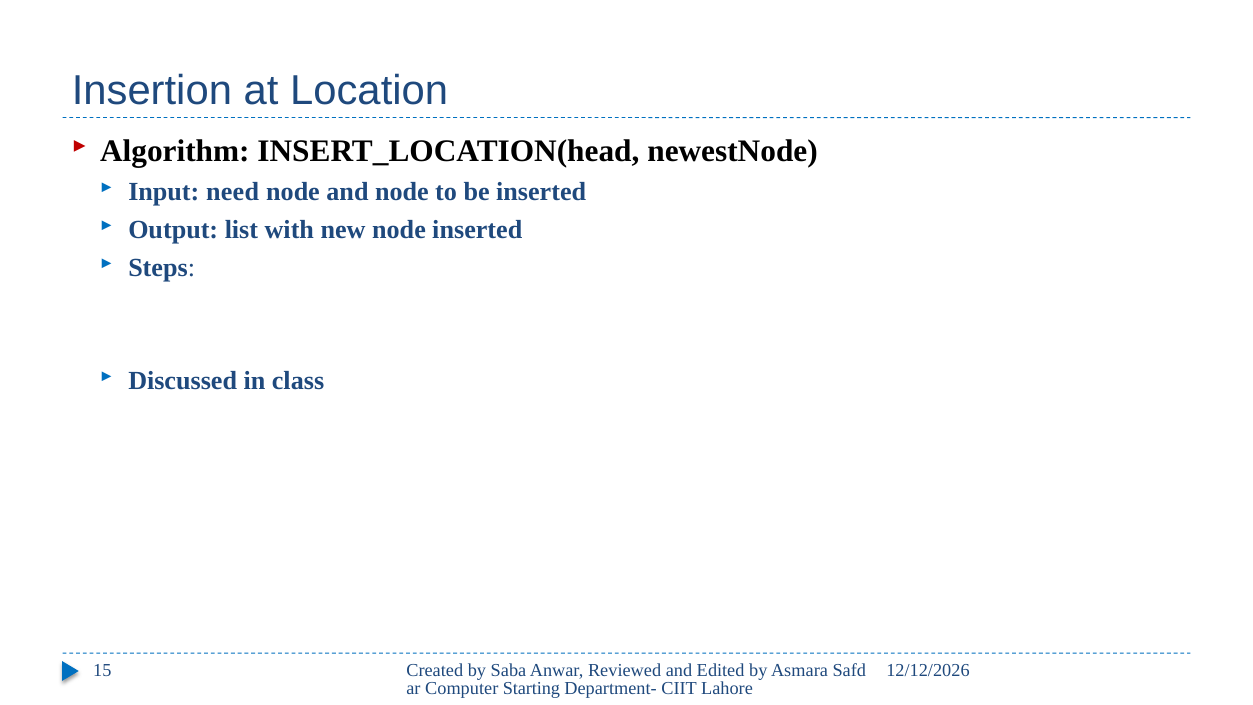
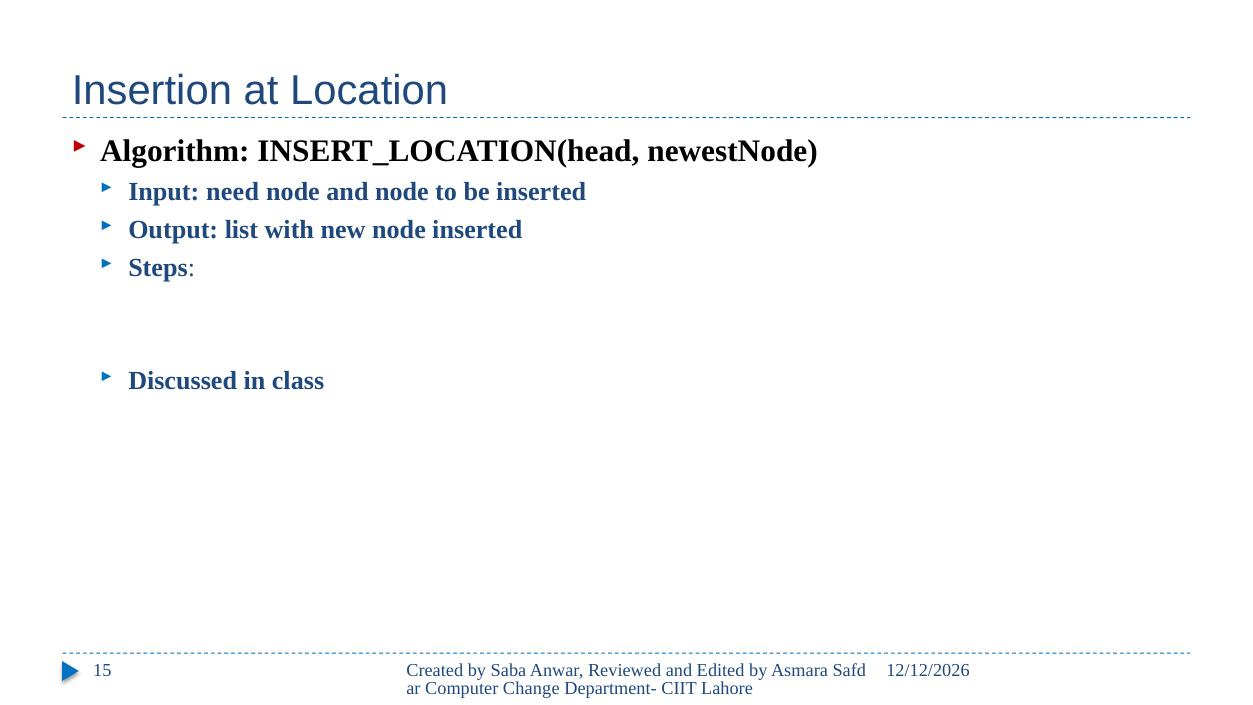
Starting: Starting -> Change
